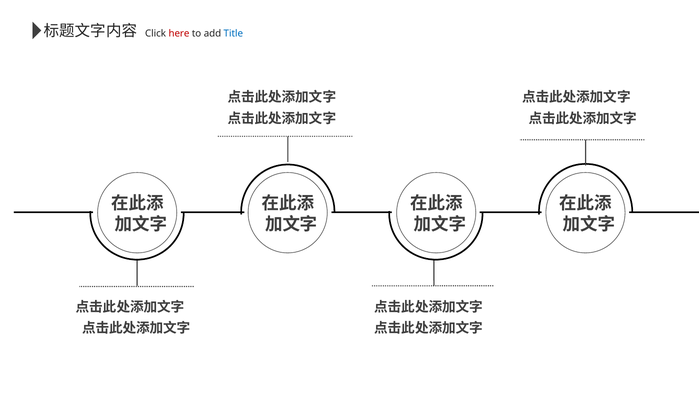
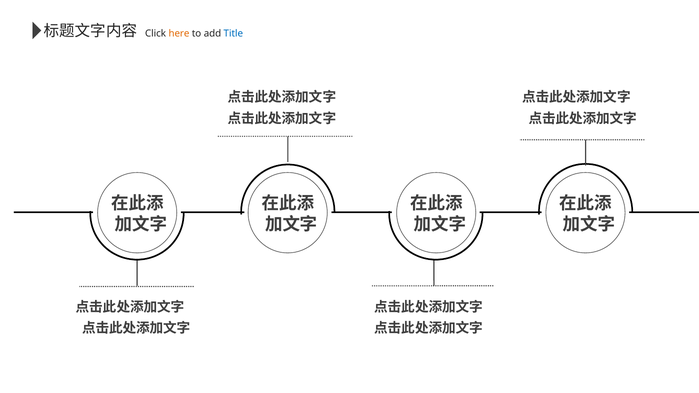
here colour: red -> orange
